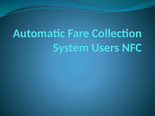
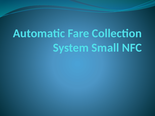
Users: Users -> Small
